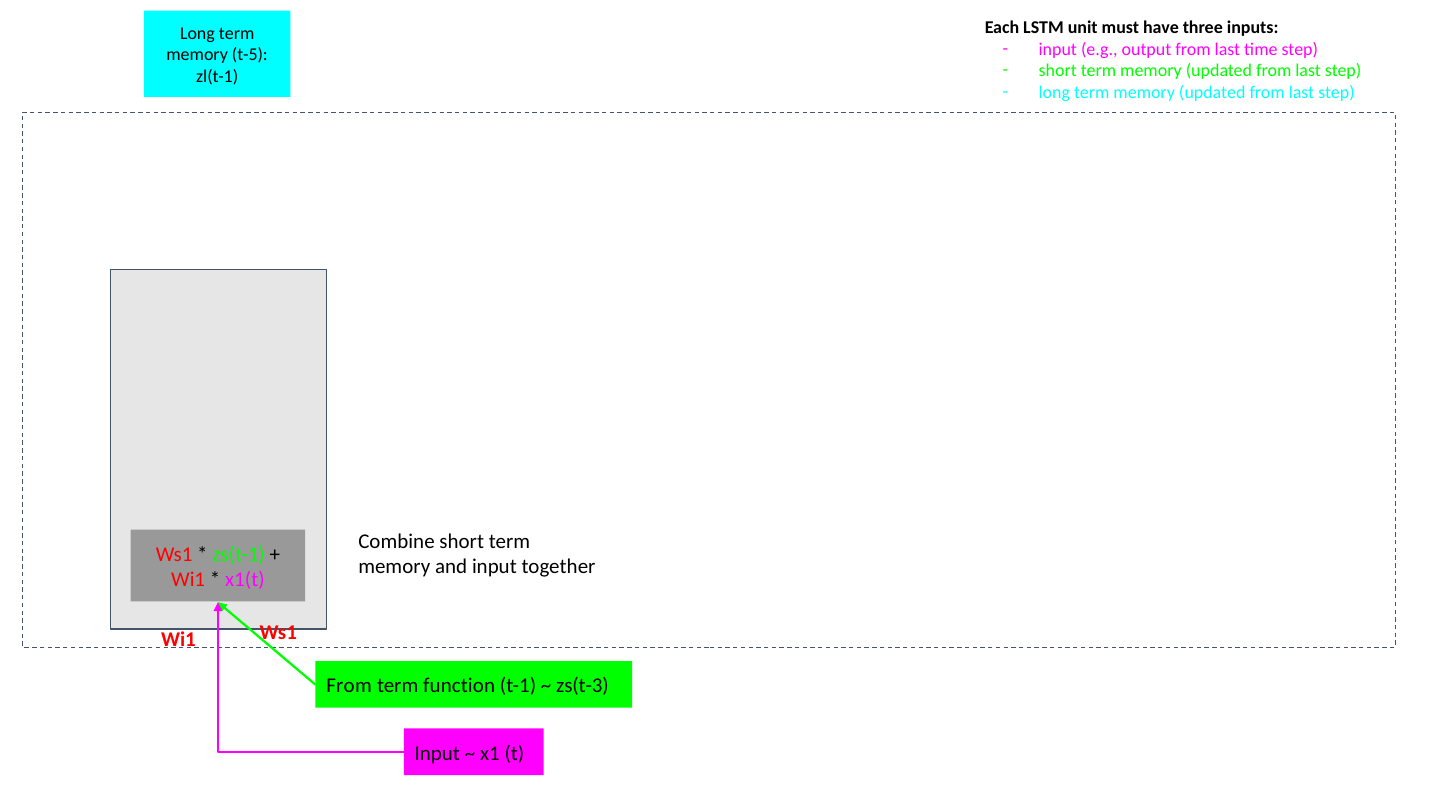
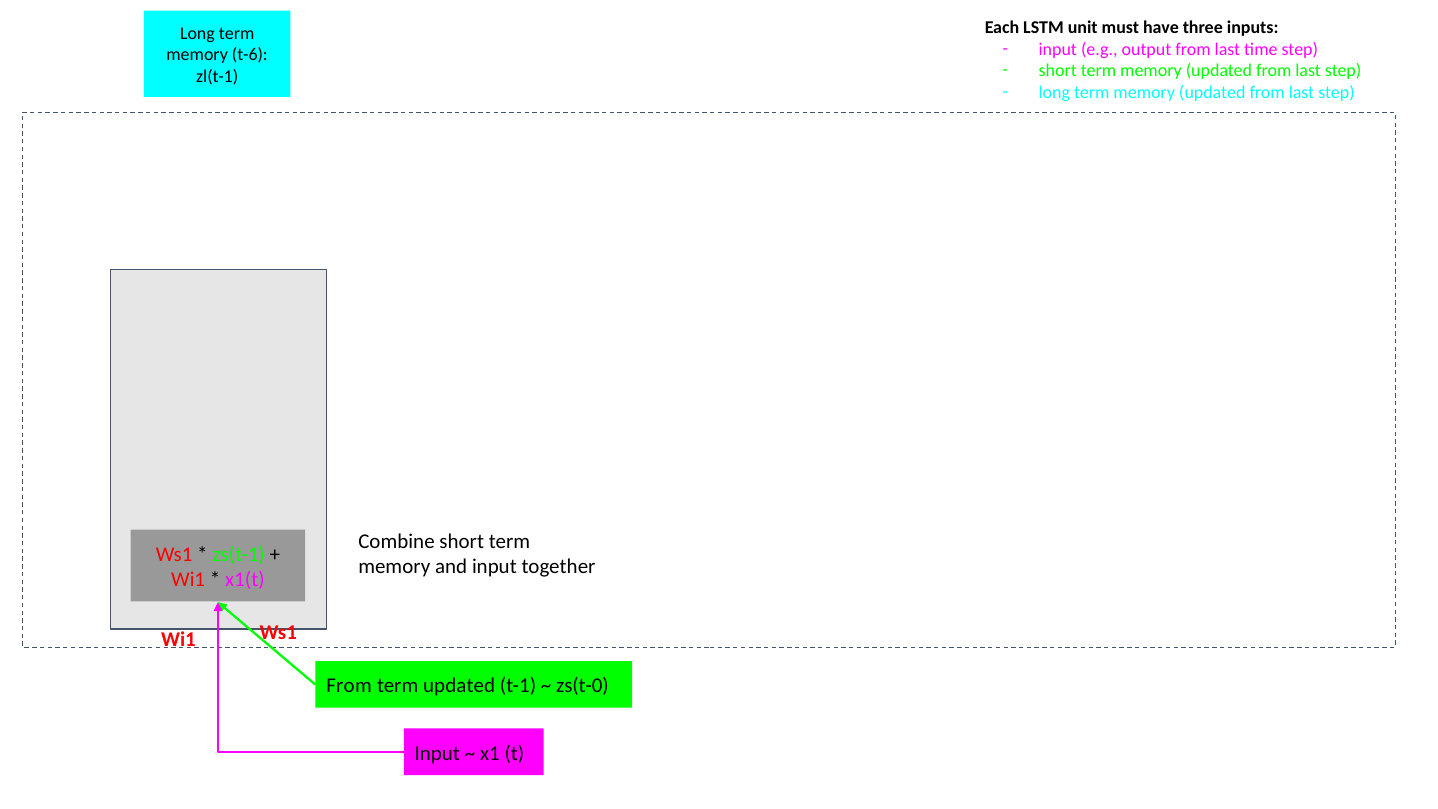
t-5: t-5 -> t-6
term function: function -> updated
zs(t-3: zs(t-3 -> zs(t-0
